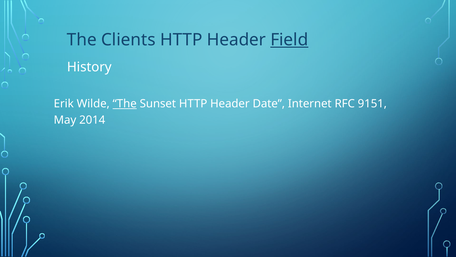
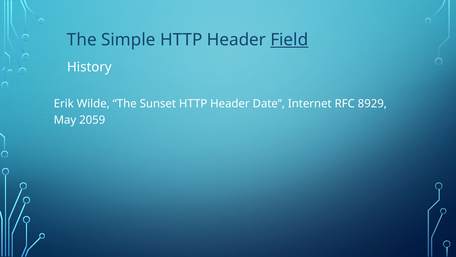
Clients: Clients -> Simple
The at (125, 104) underline: present -> none
9151: 9151 -> 8929
2014: 2014 -> 2059
